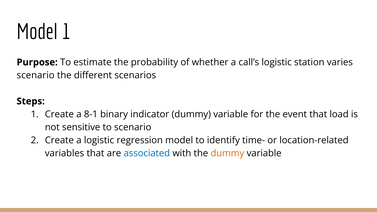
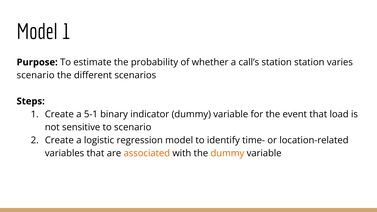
call’s logistic: logistic -> station
8-1: 8-1 -> 5-1
associated colour: blue -> orange
